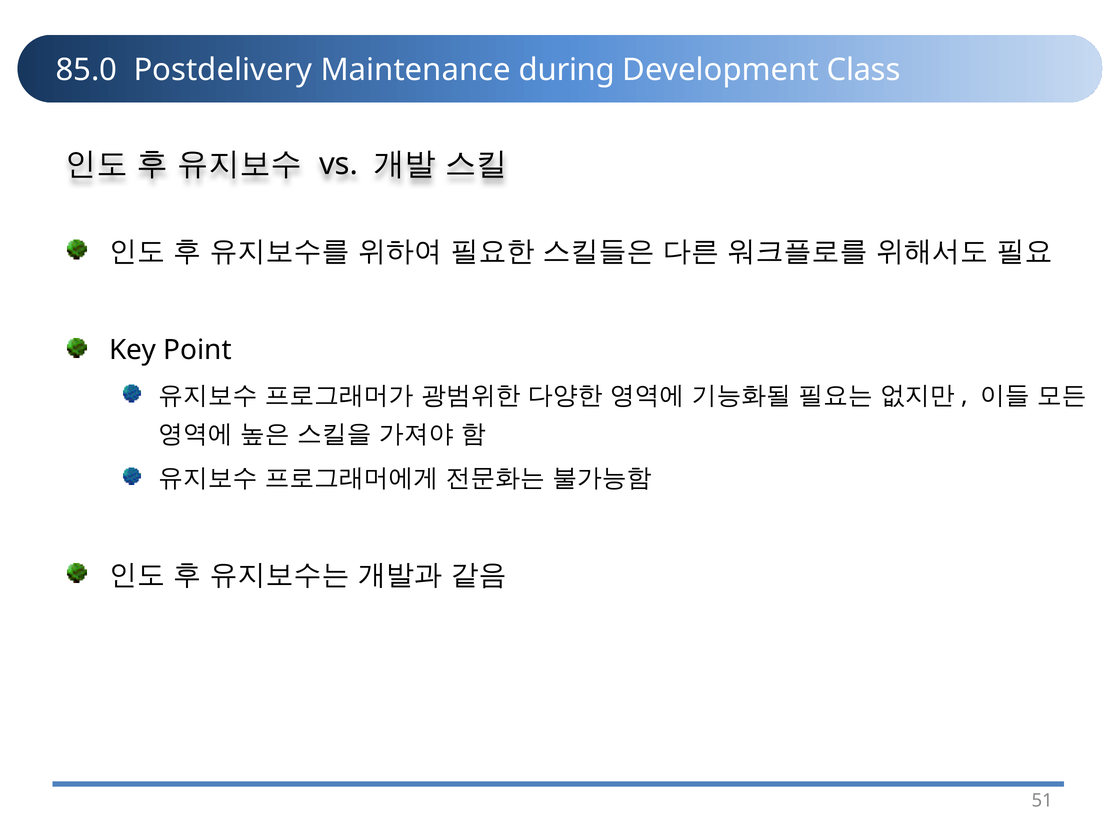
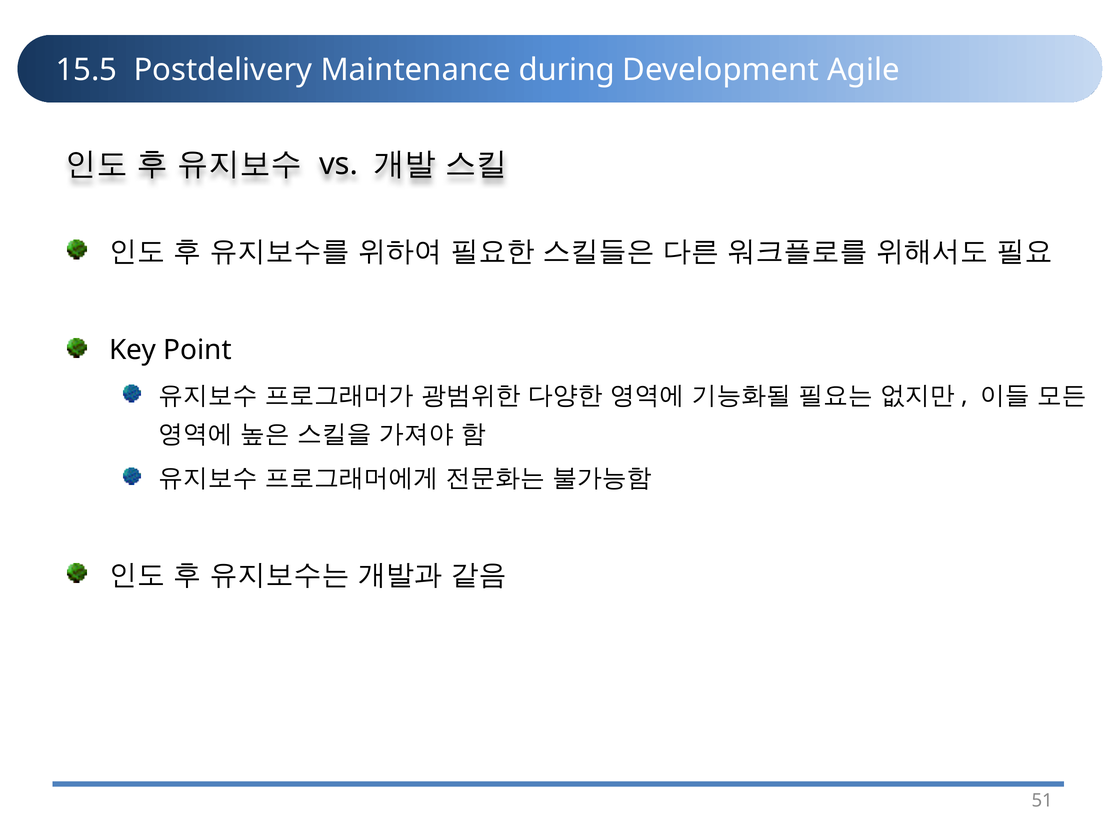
85.0: 85.0 -> 15.5
Class: Class -> Agile
